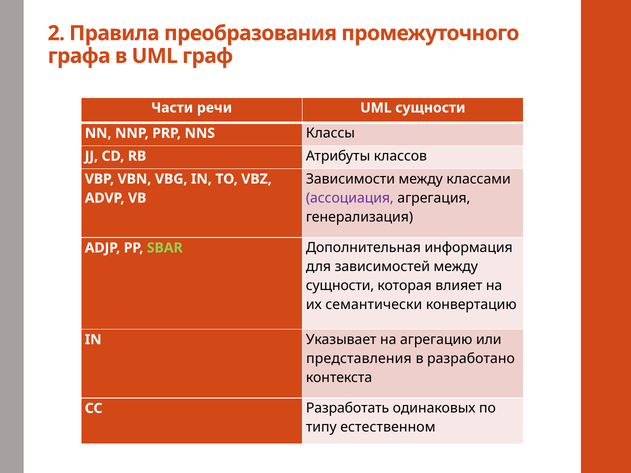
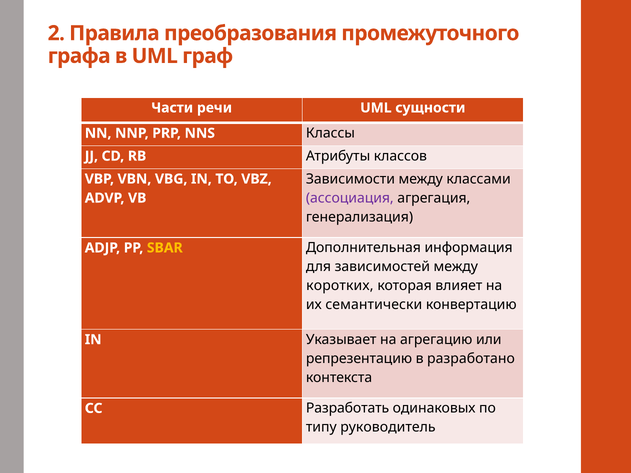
SBAR colour: light green -> yellow
сущности at (340, 286): сущности -> коротких
представления: представления -> репрезентацию
естественном: естественном -> руководитель
